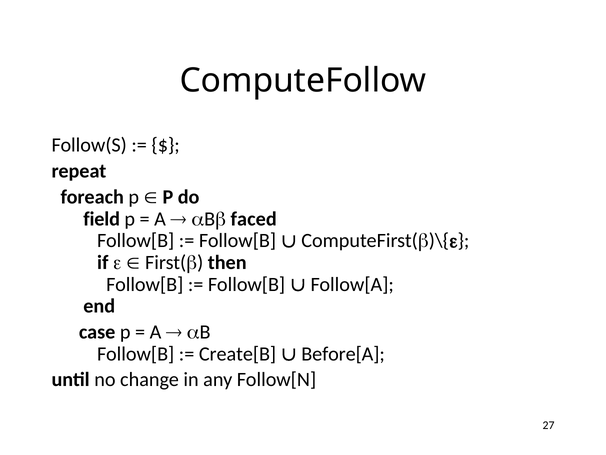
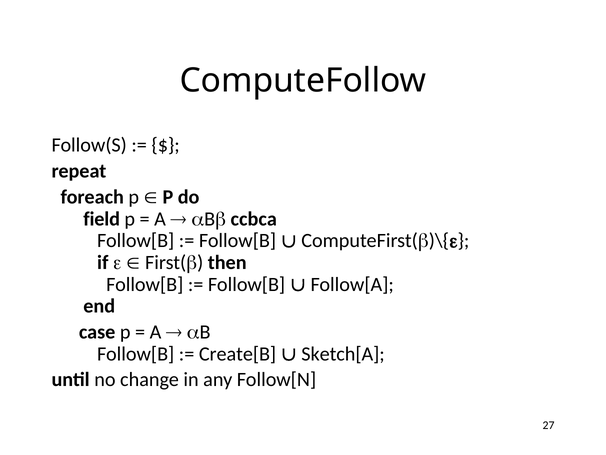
faced: faced -> ccbca
Before[A: Before[A -> Sketch[A
